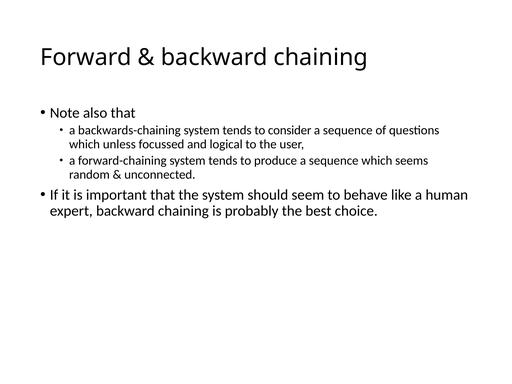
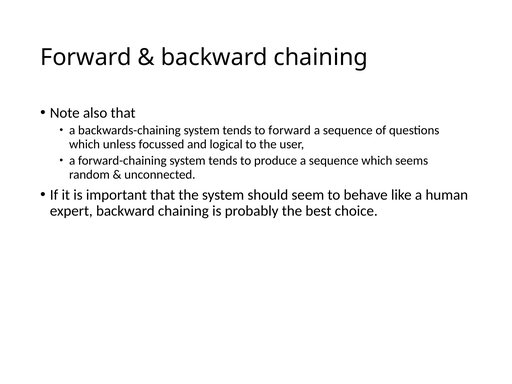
to consider: consider -> forward
